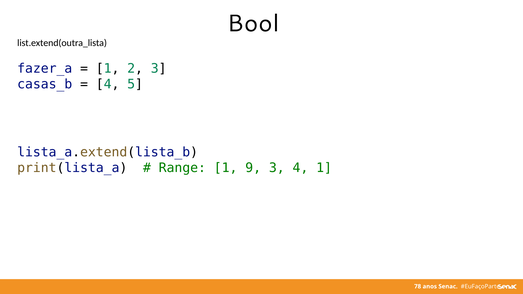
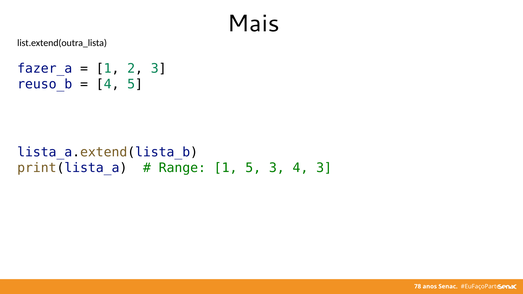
Bool: Bool -> Mais
casas_b: casas_b -> reuso_b
1 9: 9 -> 5
4 1: 1 -> 3
